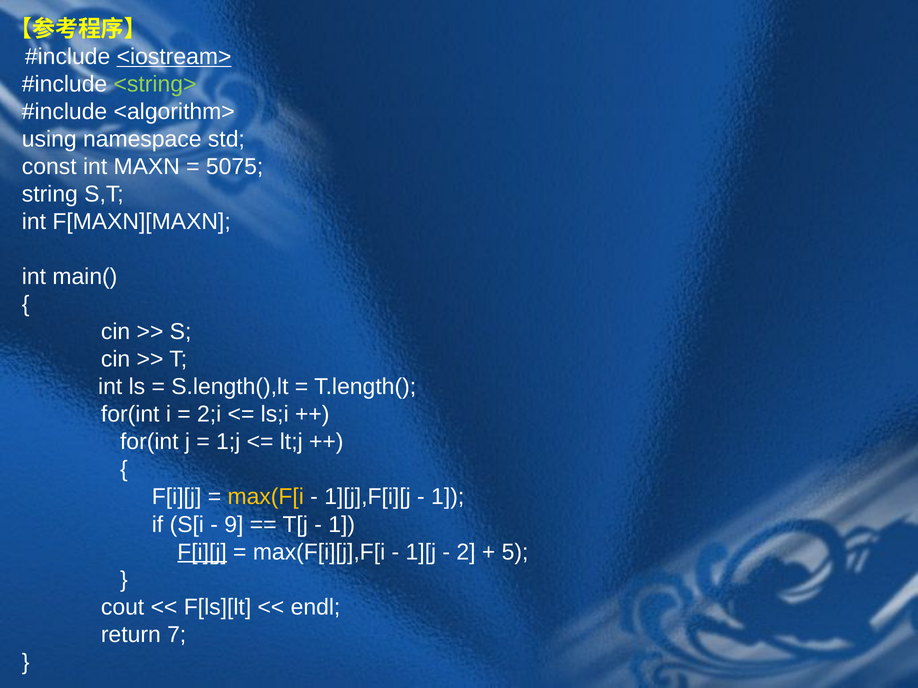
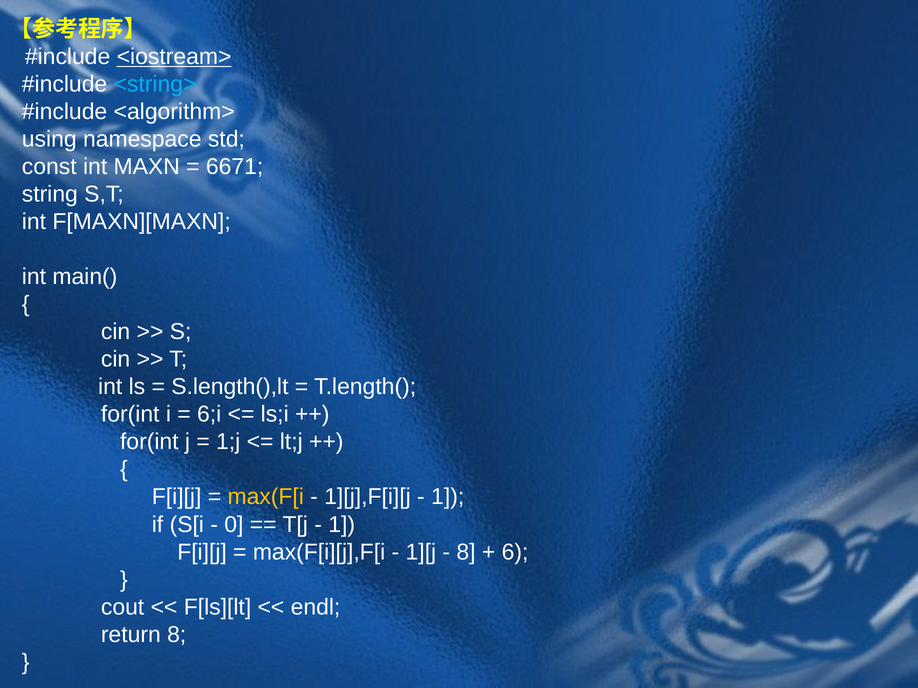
<string> colour: light green -> light blue
5075: 5075 -> 6671
2;i: 2;i -> 6;i
9: 9 -> 0
F[i][j at (202, 552) underline: present -> none
2 at (466, 552): 2 -> 8
5: 5 -> 6
return 7: 7 -> 8
